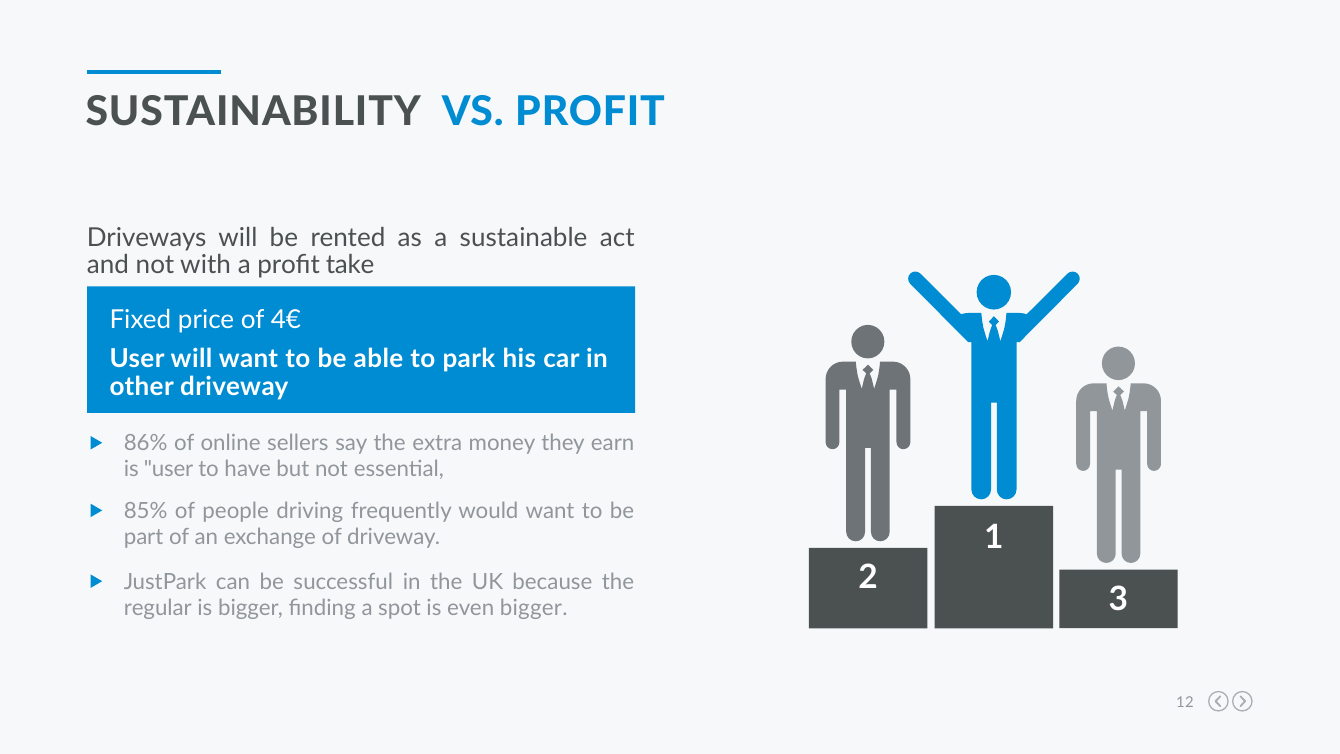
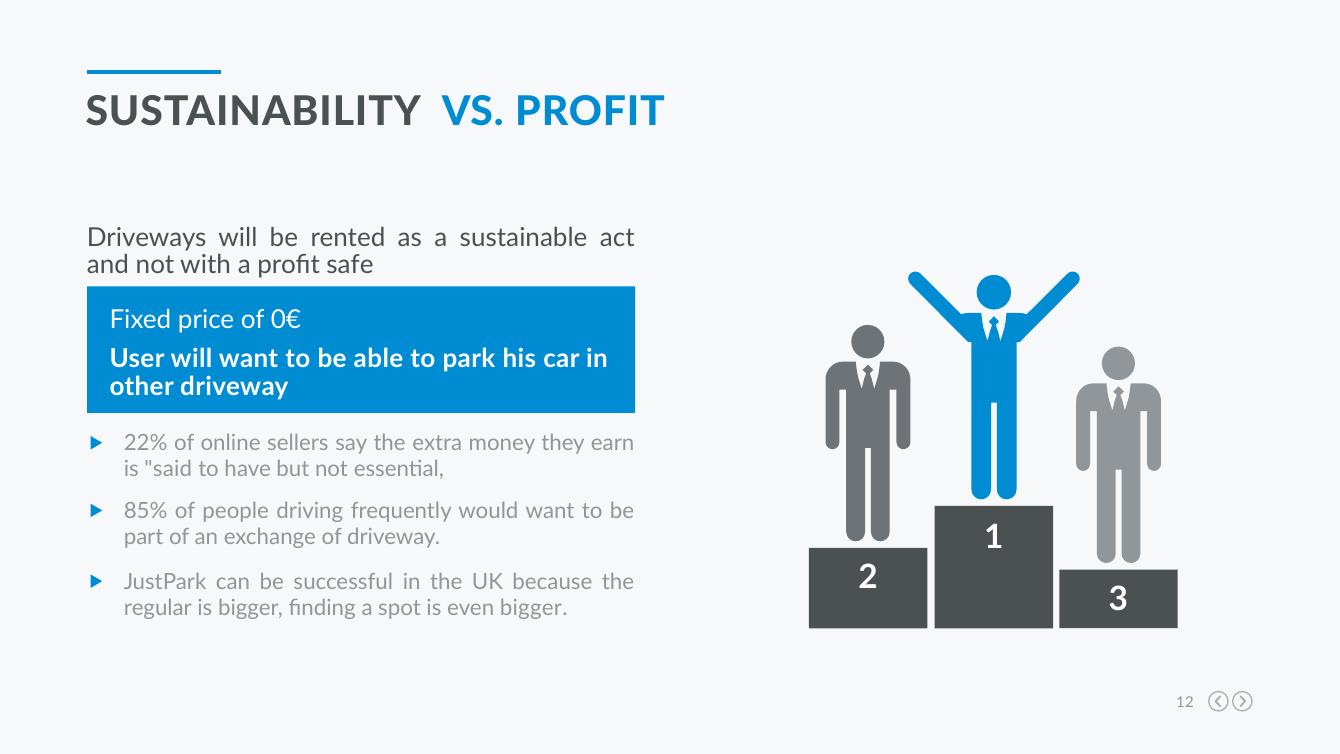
take: take -> safe
4€: 4€ -> 0€
86%: 86% -> 22%
is user: user -> said
